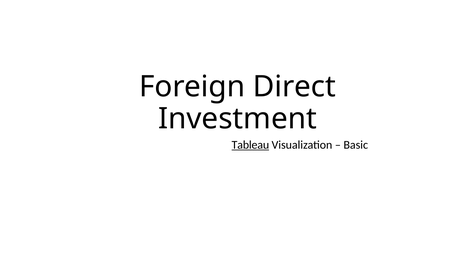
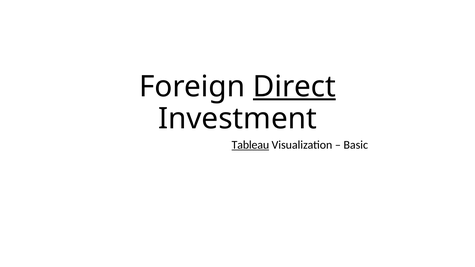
Direct underline: none -> present
